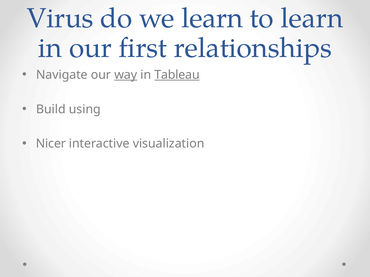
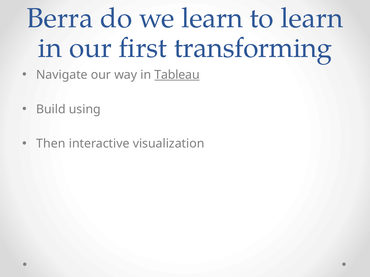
Virus: Virus -> Berra
relationships: relationships -> transforming
way underline: present -> none
Nicer: Nicer -> Then
